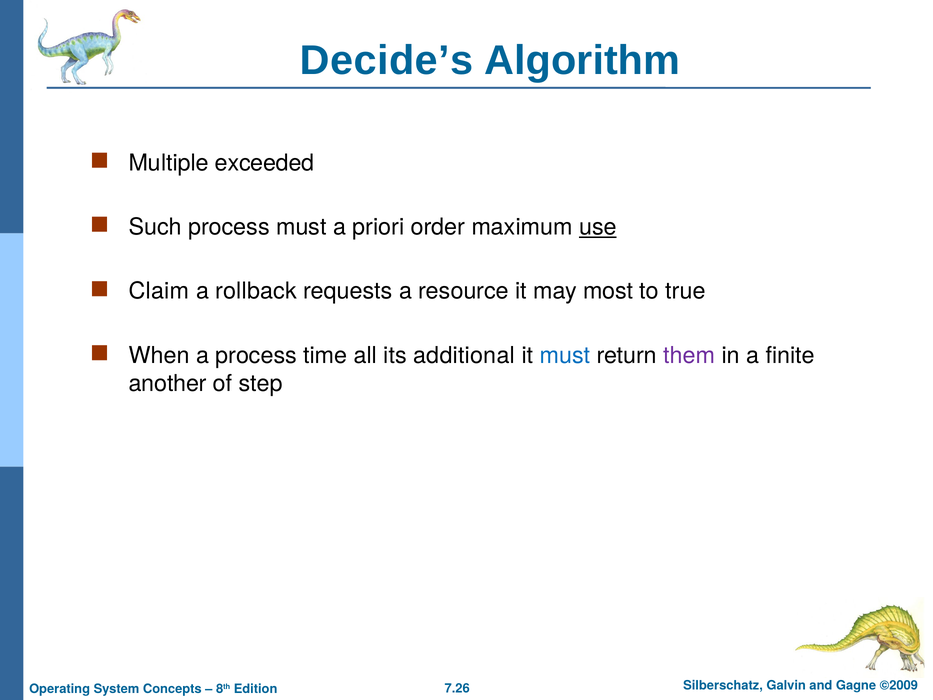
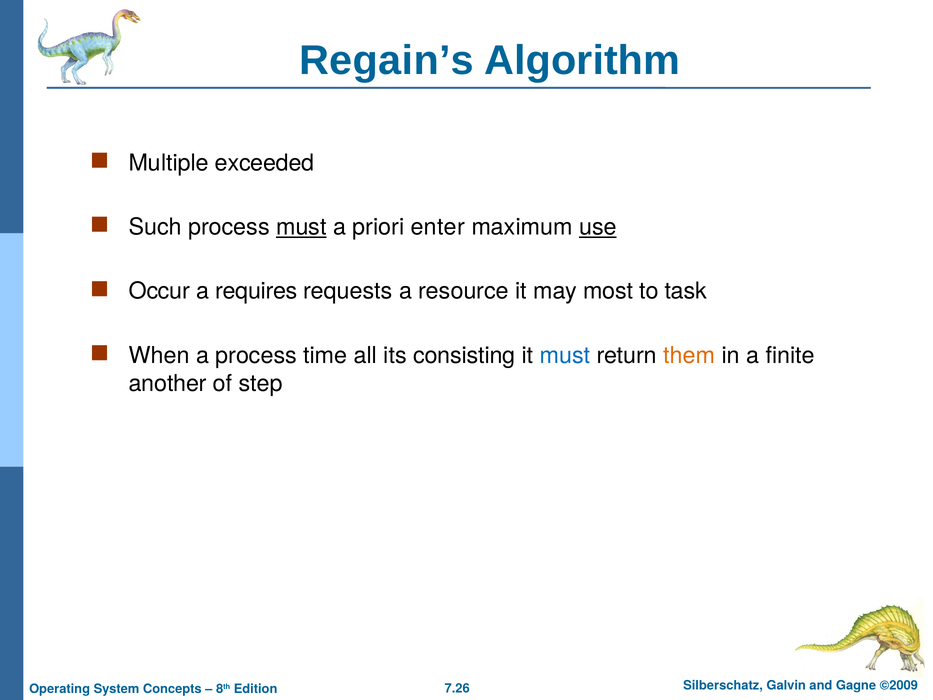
Decide’s: Decide’s -> Regain’s
must at (301, 227) underline: none -> present
order: order -> enter
Claim: Claim -> Occur
rollback: rollback -> requires
true: true -> task
additional: additional -> consisting
them colour: purple -> orange
